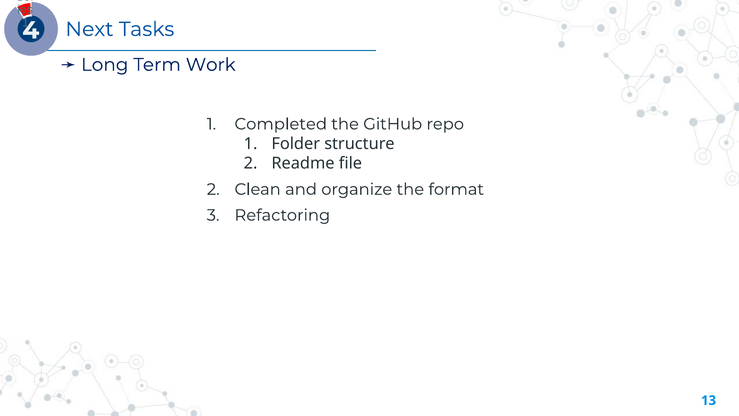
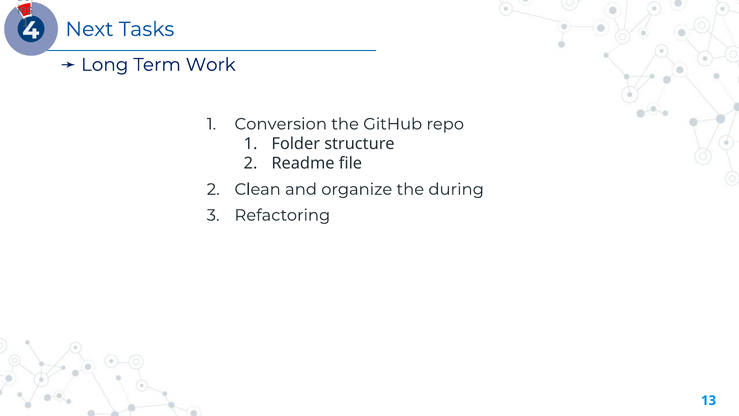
Completed: Completed -> Conversion
format: format -> during
